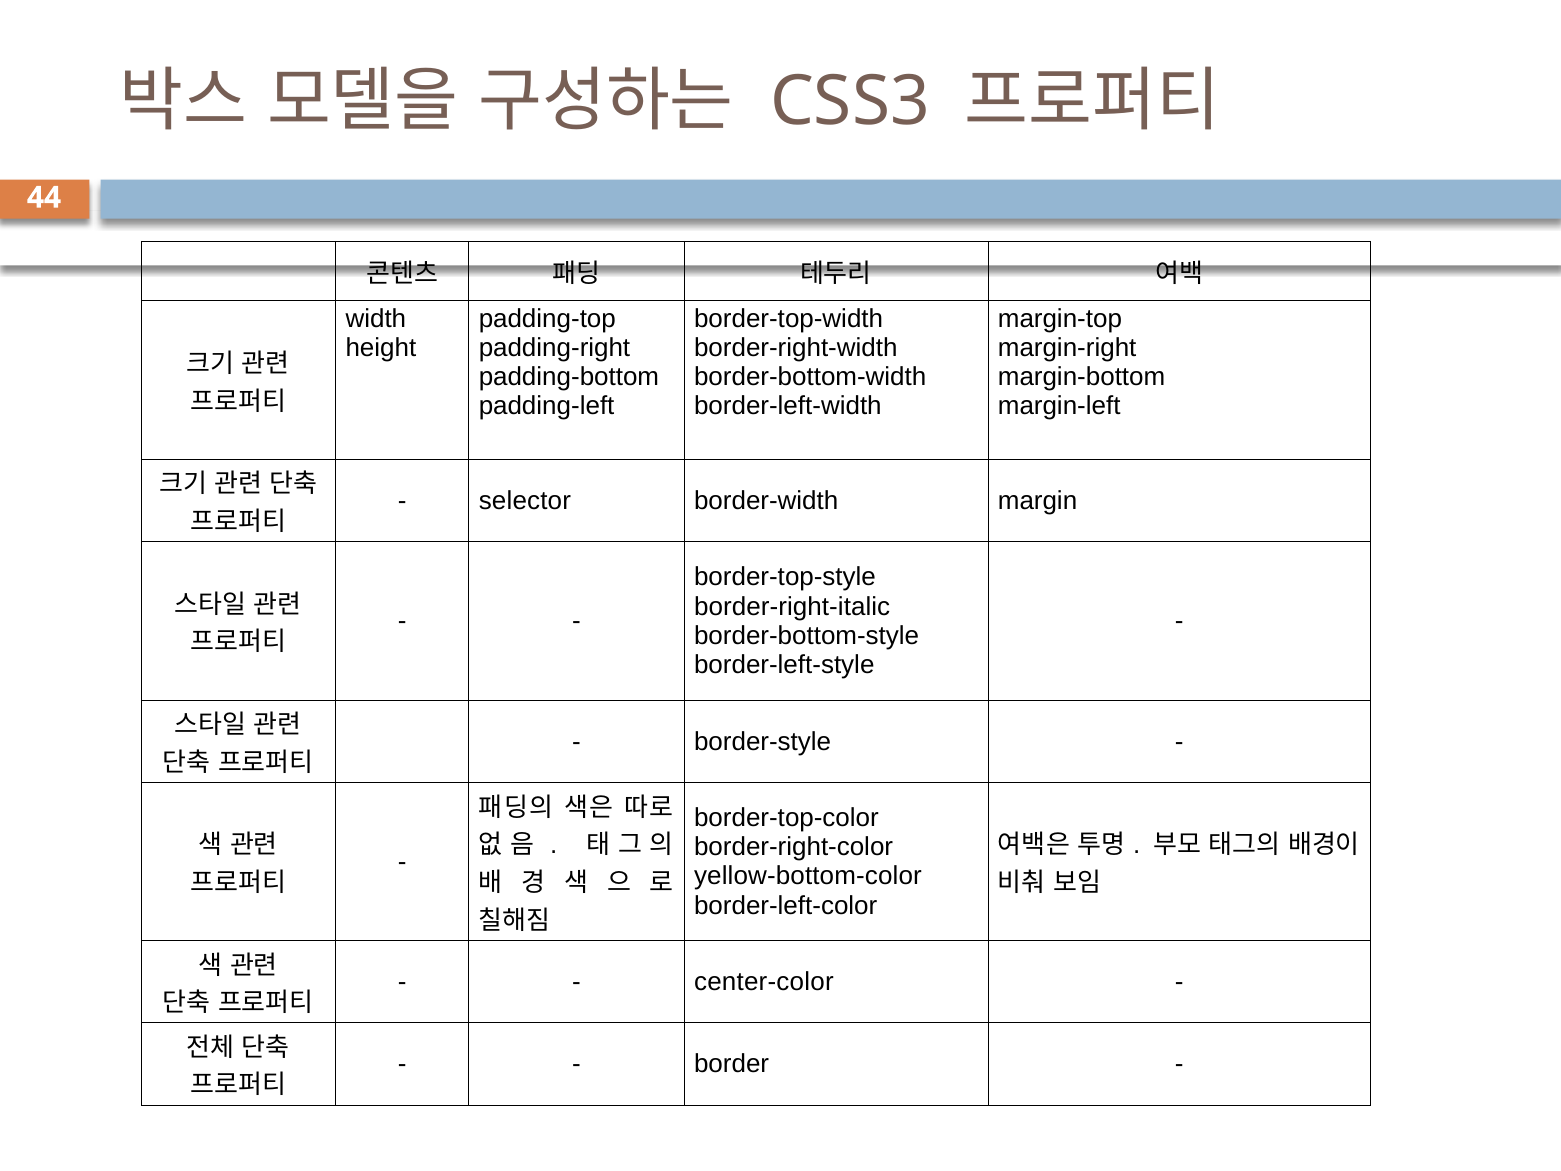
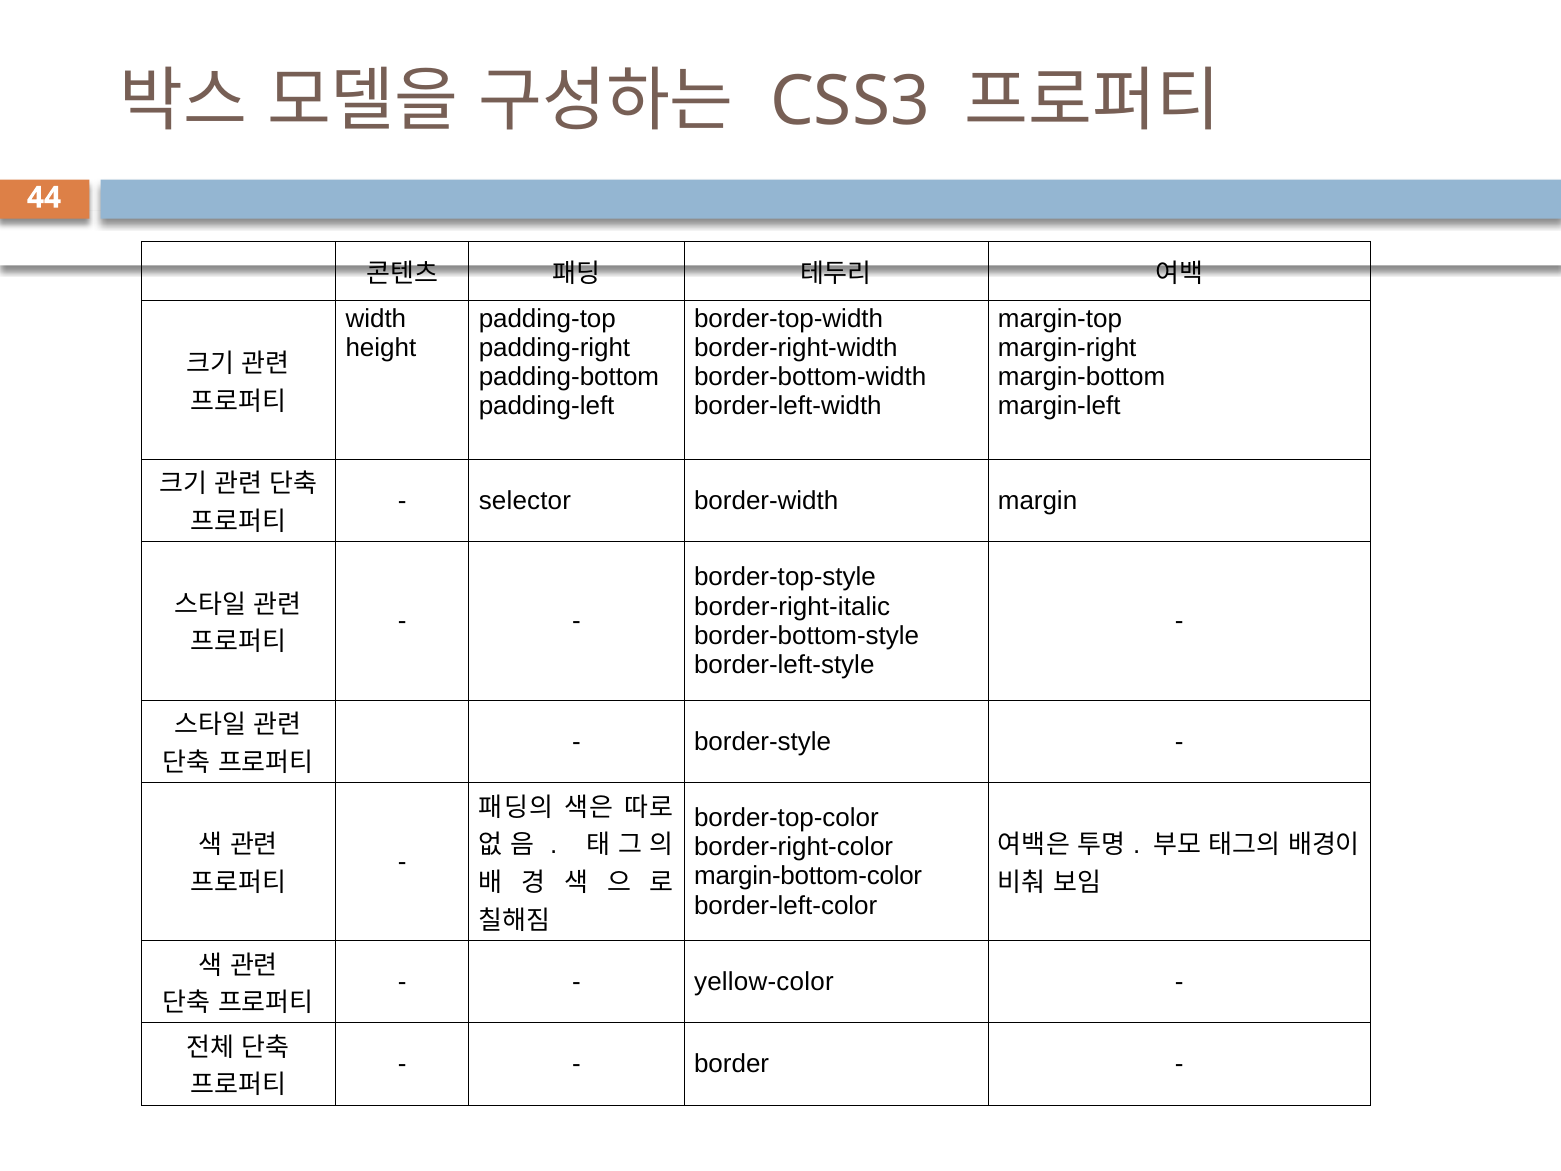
yellow-bottom-color: yellow-bottom-color -> margin-bottom-color
center-color: center-color -> yellow-color
